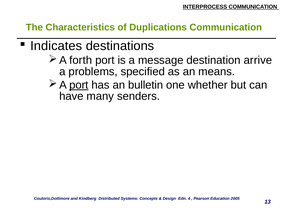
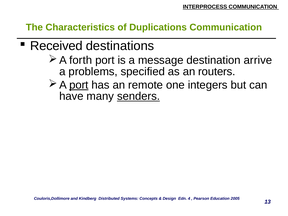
Indicates: Indicates -> Received
means: means -> routers
bulletin: bulletin -> remote
whether: whether -> integers
senders underline: none -> present
